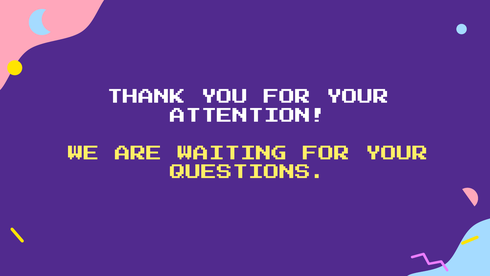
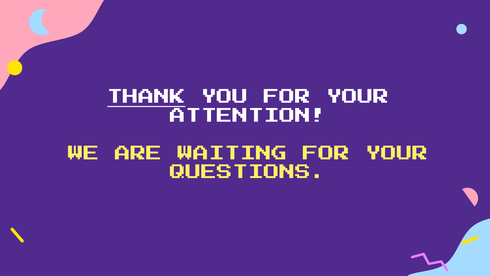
THANK underline: none -> present
